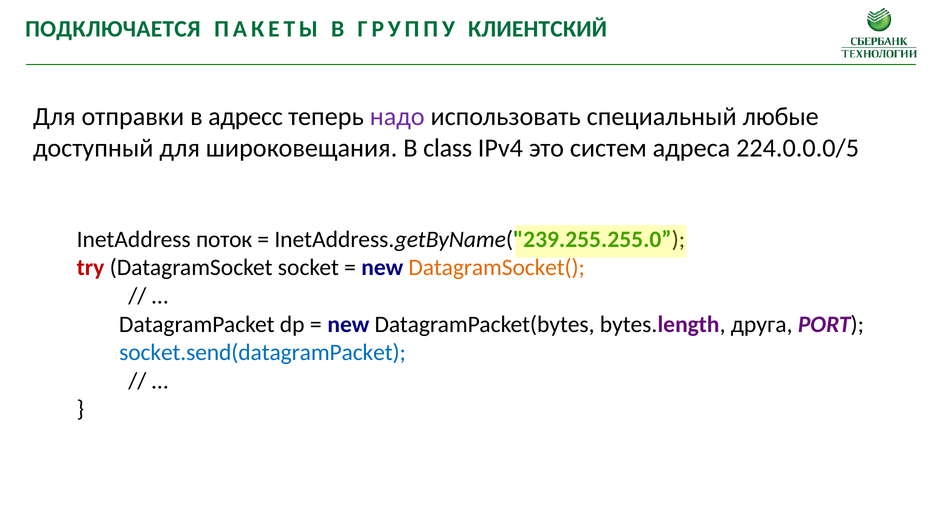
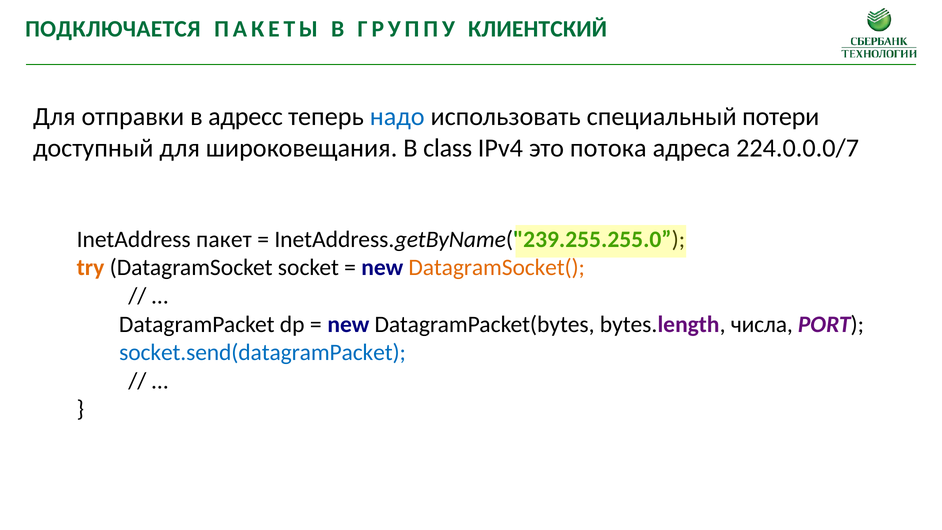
надо colour: purple -> blue
любые: любые -> потери
систем: систем -> потока
224.0.0.0/5: 224.0.0.0/5 -> 224.0.0.0/7
поток: поток -> пакет
try colour: red -> orange
друга: друга -> числа
